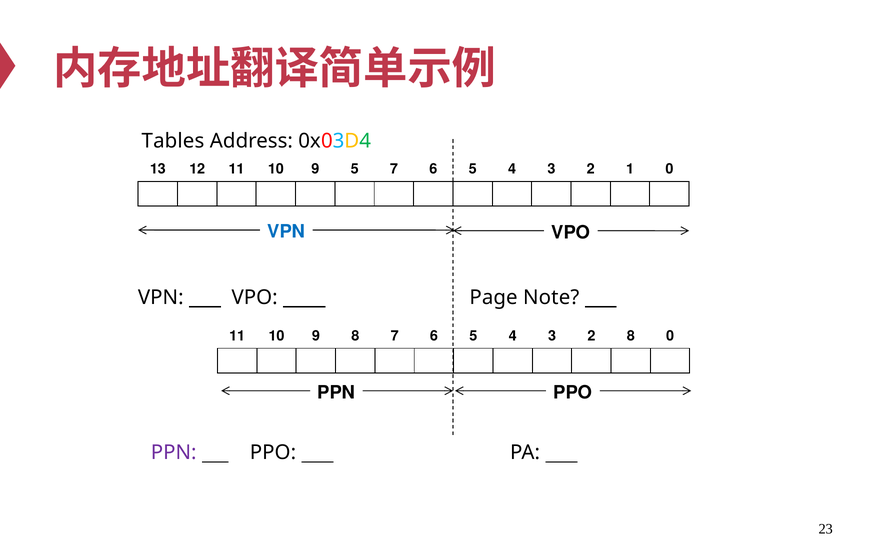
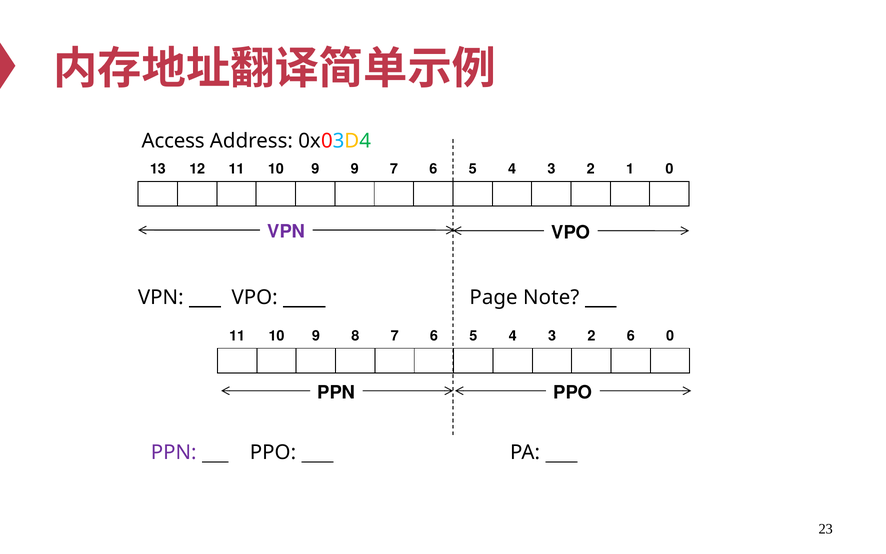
Tables: Tables -> Access
9 5: 5 -> 9
VPN at (286, 232) colour: blue -> purple
2 8: 8 -> 6
